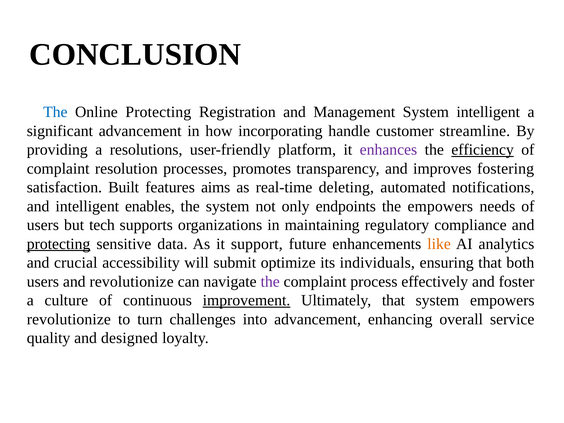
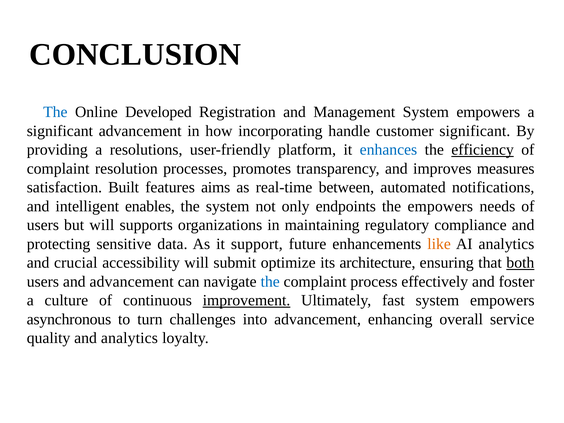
Online Protecting: Protecting -> Developed
Management System intelligent: intelligent -> empowers
customer streamline: streamline -> significant
enhances colour: purple -> blue
fostering: fostering -> measures
deleting: deleting -> between
but tech: tech -> will
protecting at (59, 244) underline: present -> none
individuals: individuals -> architecture
both underline: none -> present
and revolutionize: revolutionize -> advancement
the at (270, 282) colour: purple -> blue
Ultimately that: that -> fast
revolutionize at (69, 319): revolutionize -> asynchronous
and designed: designed -> analytics
